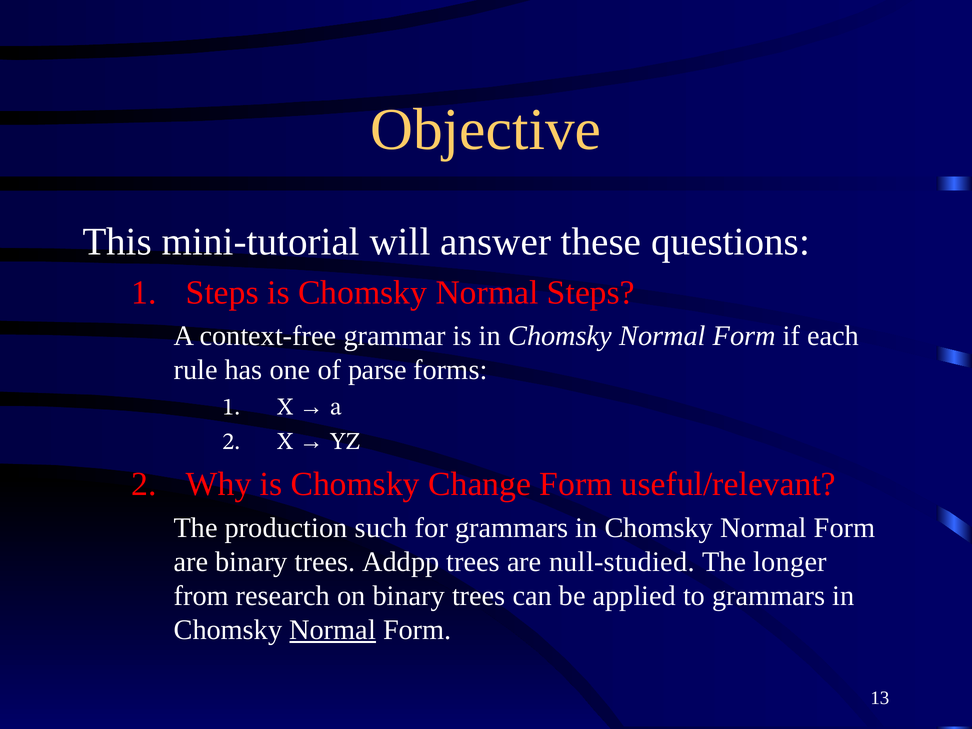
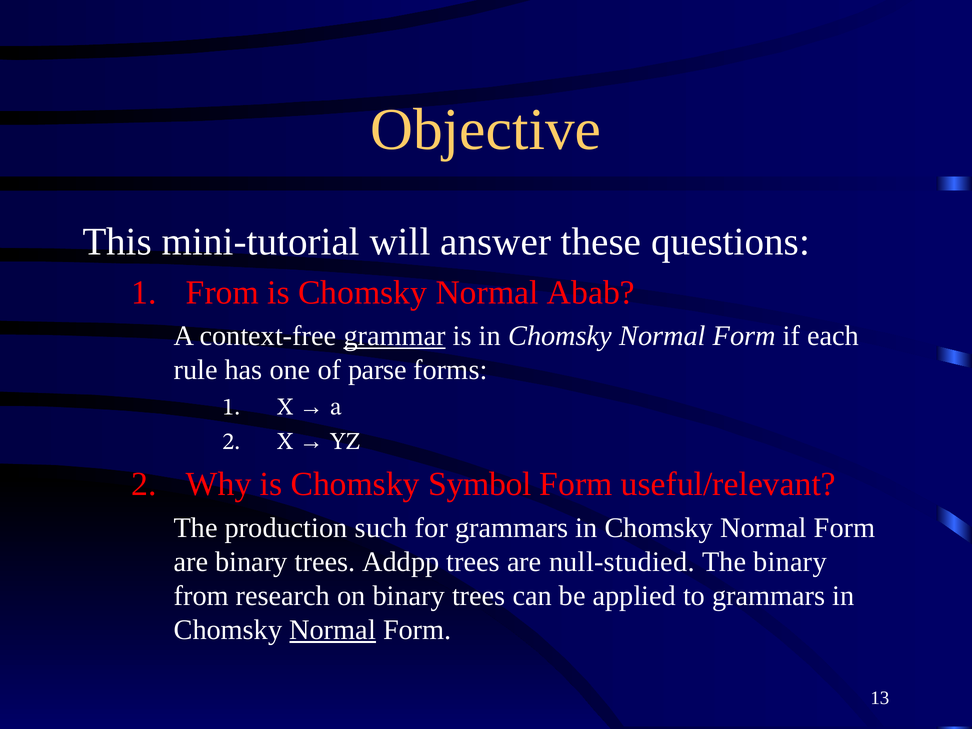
Steps at (222, 293): Steps -> From
Normal Steps: Steps -> Abab
grammar underline: none -> present
Change: Change -> Symbol
The longer: longer -> binary
